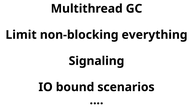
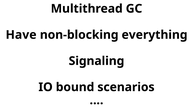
Limit: Limit -> Have
